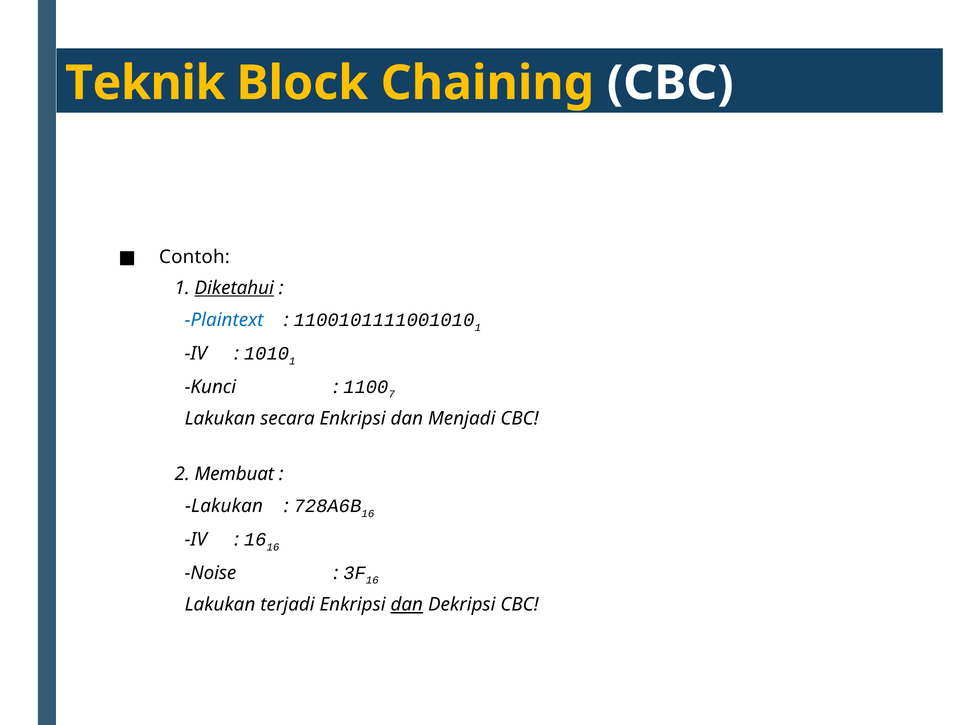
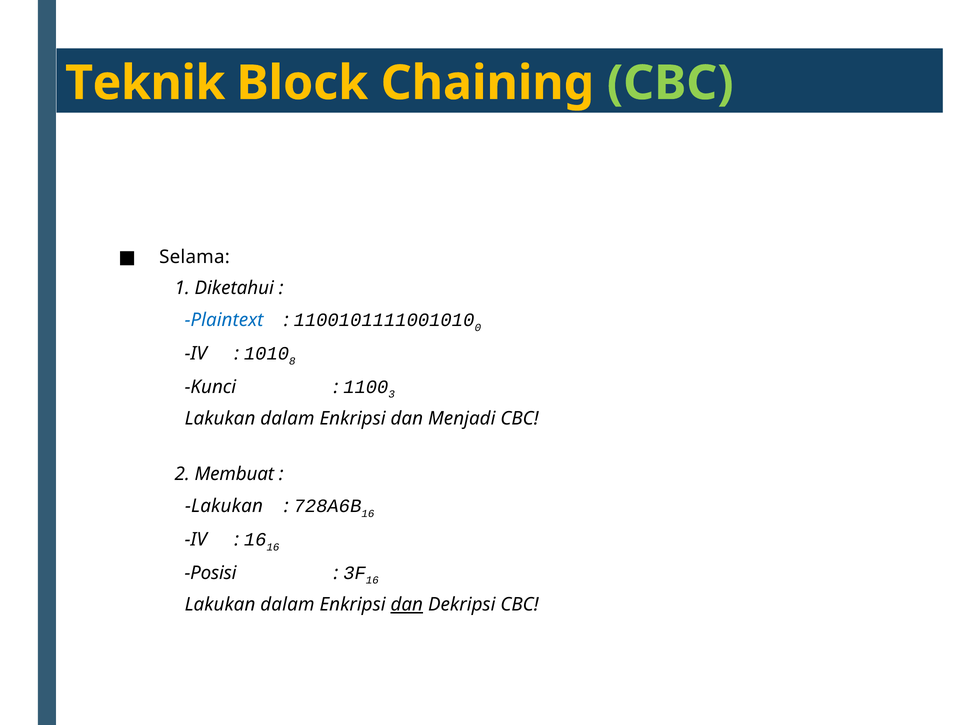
CBC at (670, 83) colour: white -> light green
Contoh: Contoh -> Selama
Diketahui underline: present -> none
1 at (478, 328): 1 -> 0
1 at (292, 361): 1 -> 8
7: 7 -> 3
secara at (288, 419): secara -> dalam
Noise: Noise -> Posisi
terjadi at (287, 605): terjadi -> dalam
